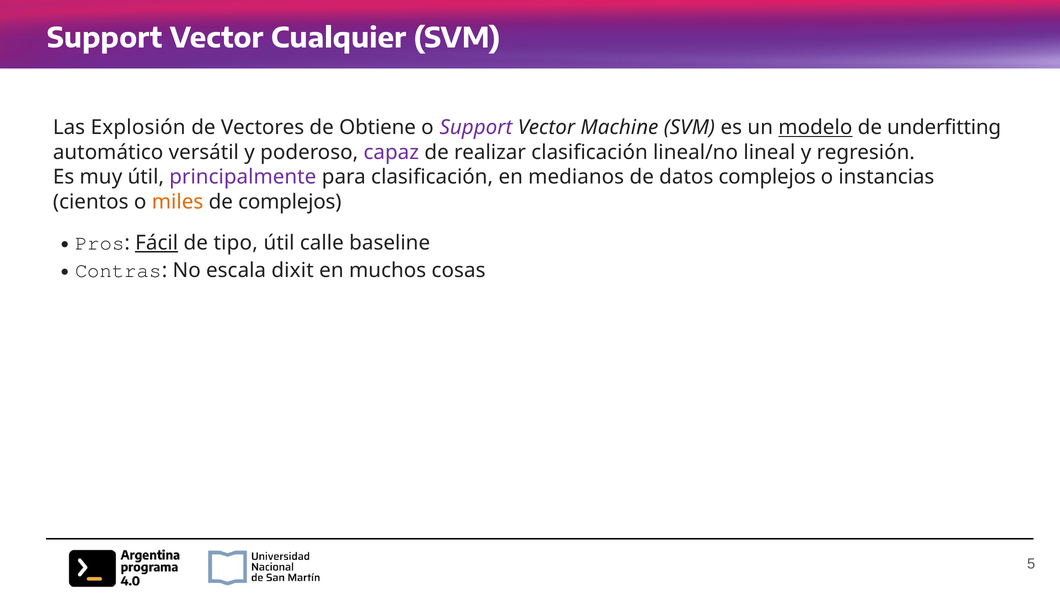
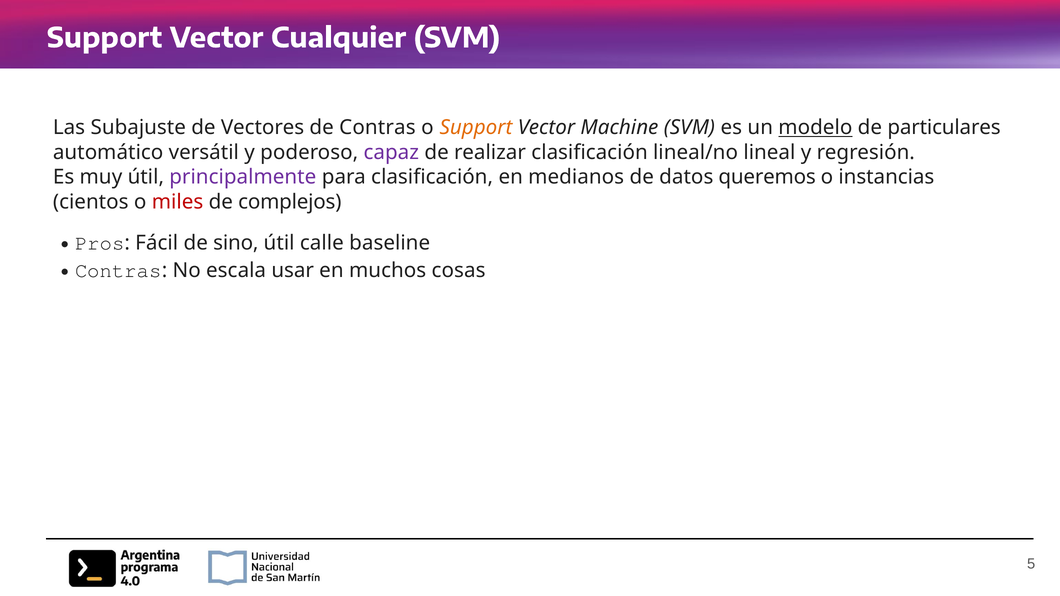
Explosión: Explosión -> Subajuste
de Obtiene: Obtiene -> Contras
Support at (476, 128) colour: purple -> orange
underfitting: underfitting -> particulares
datos complejos: complejos -> queremos
miles colour: orange -> red
Fácil underline: present -> none
tipo: tipo -> sino
dixit: dixit -> usar
